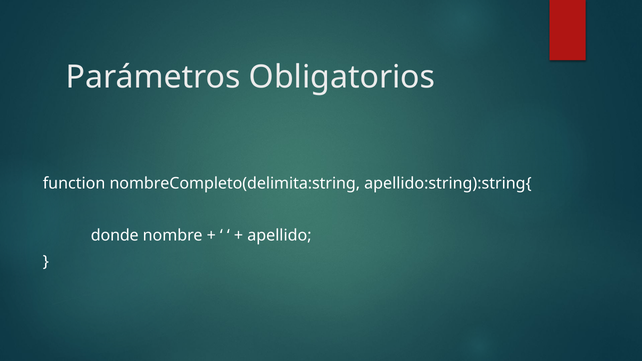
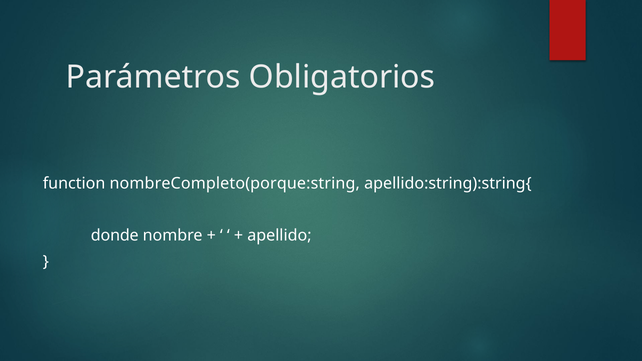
nombreCompleto(delimita:string: nombreCompleto(delimita:string -> nombreCompleto(porque:string
